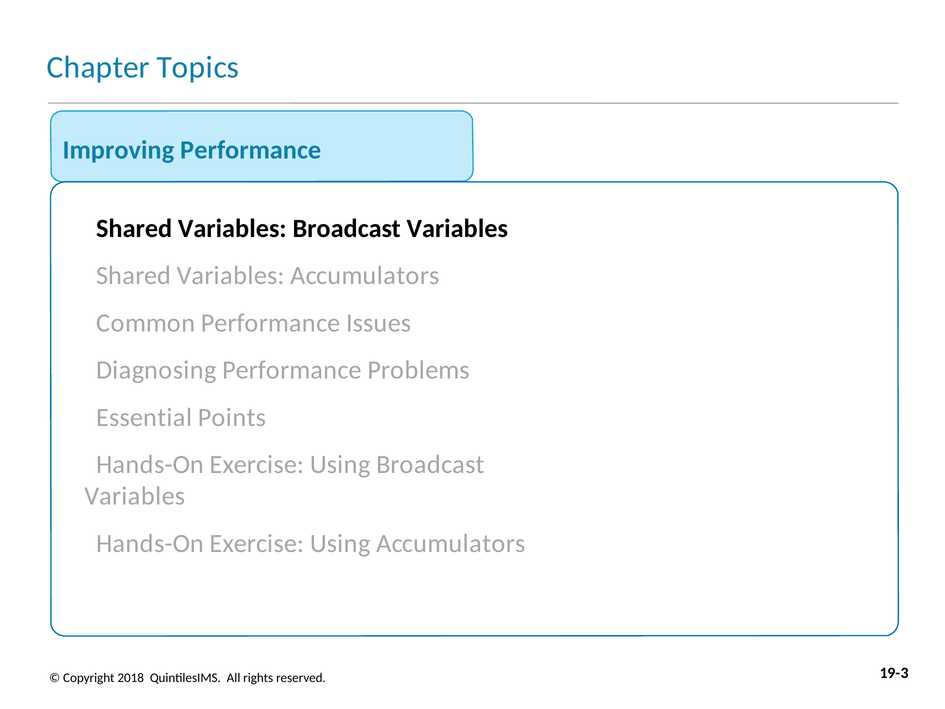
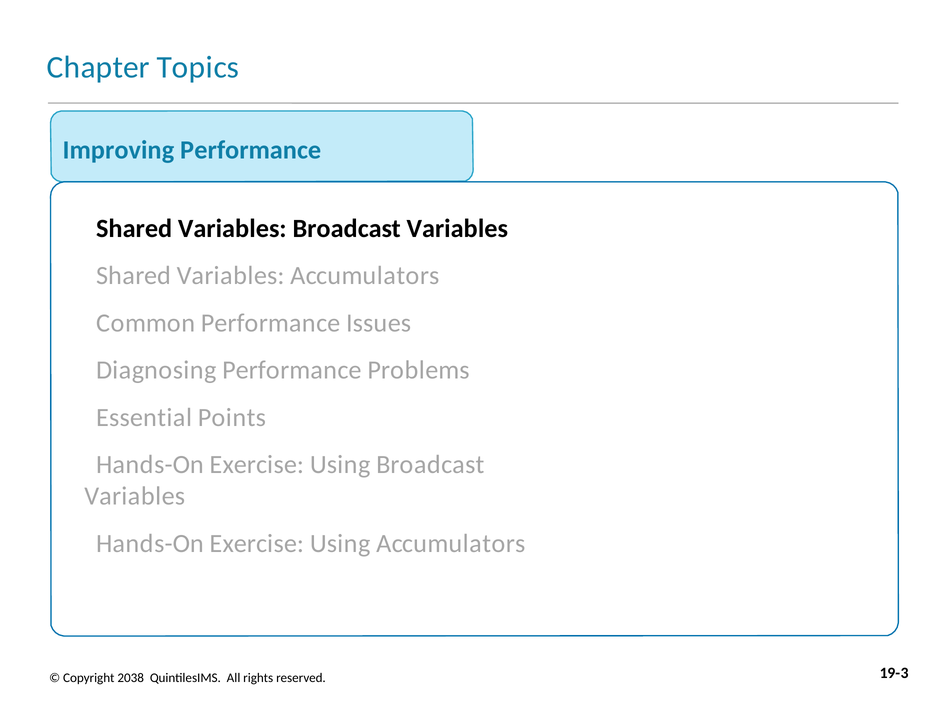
2018: 2018 -> 2038
